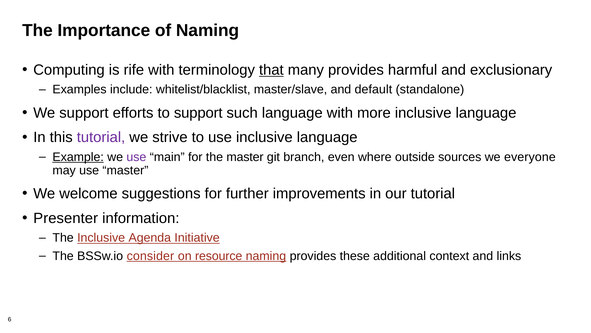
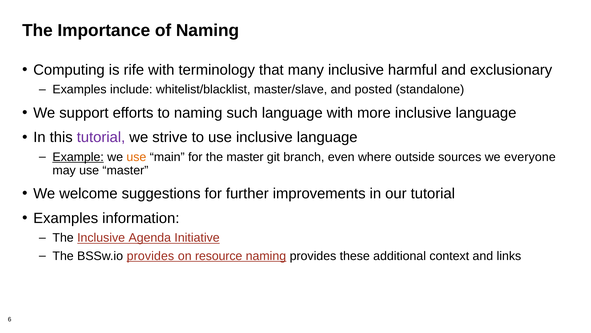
that underline: present -> none
many provides: provides -> inclusive
default: default -> posted
to support: support -> naming
use at (136, 157) colour: purple -> orange
Presenter at (66, 218): Presenter -> Examples
BSSw.io consider: consider -> provides
